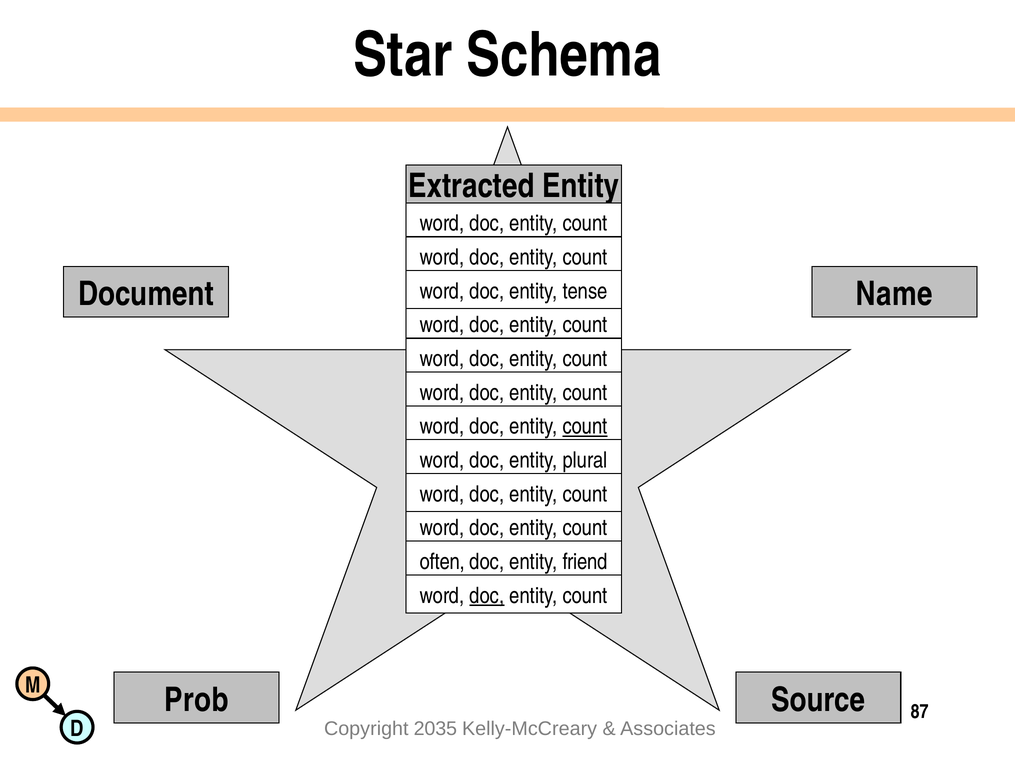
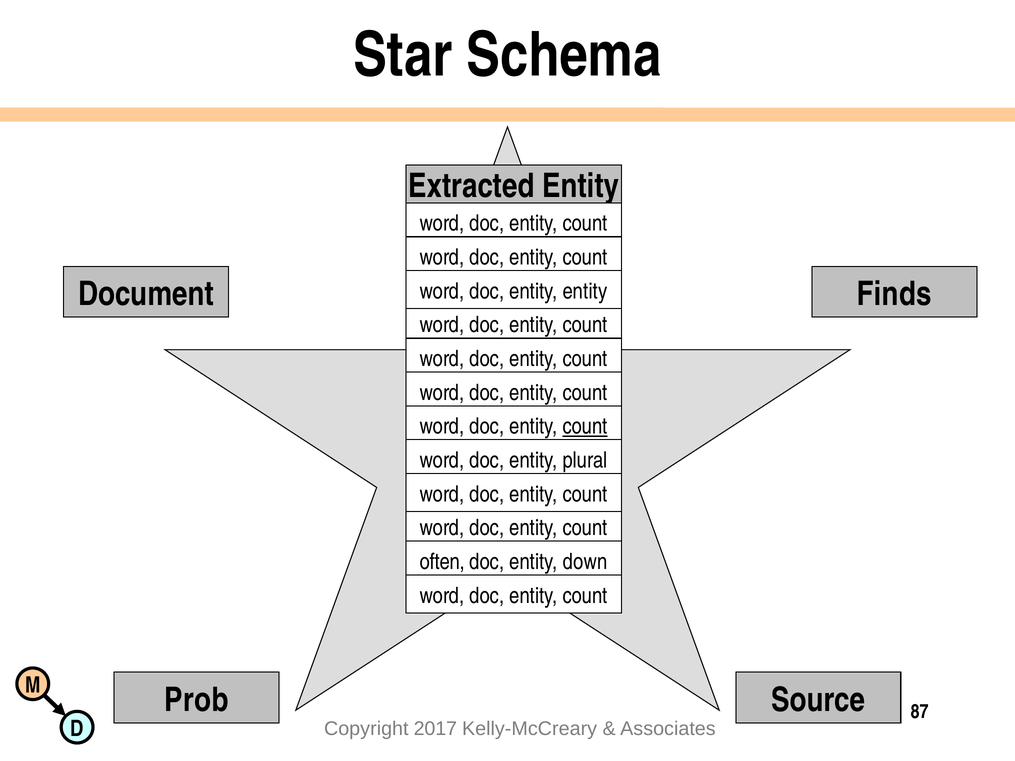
Name: Name -> Finds
entity tense: tense -> entity
friend: friend -> down
doc at (487, 596) underline: present -> none
2035: 2035 -> 2017
